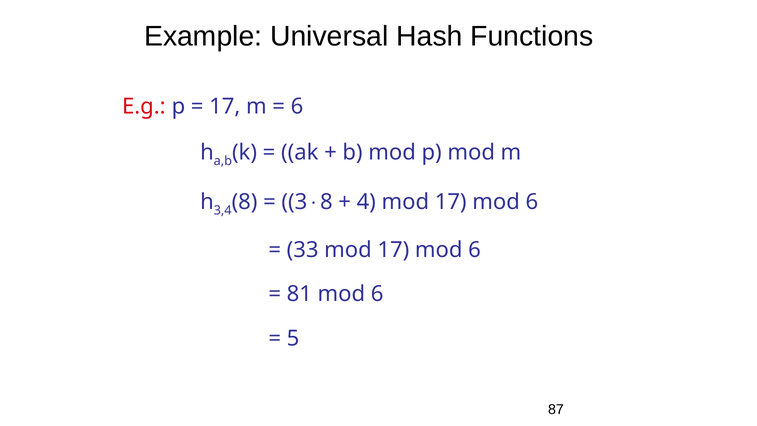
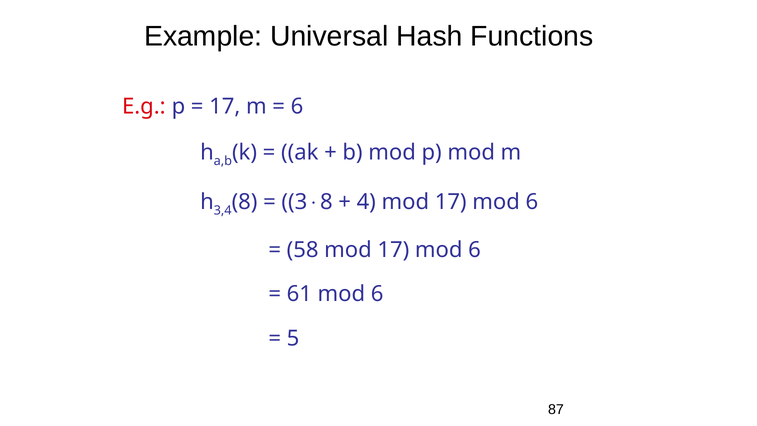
33: 33 -> 58
81: 81 -> 61
